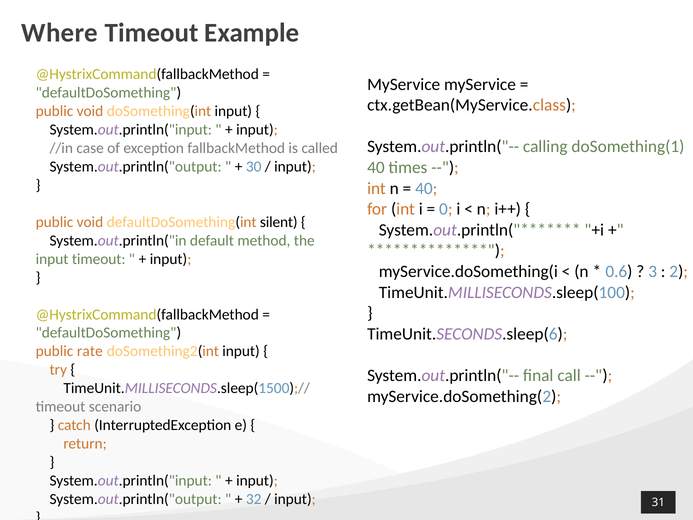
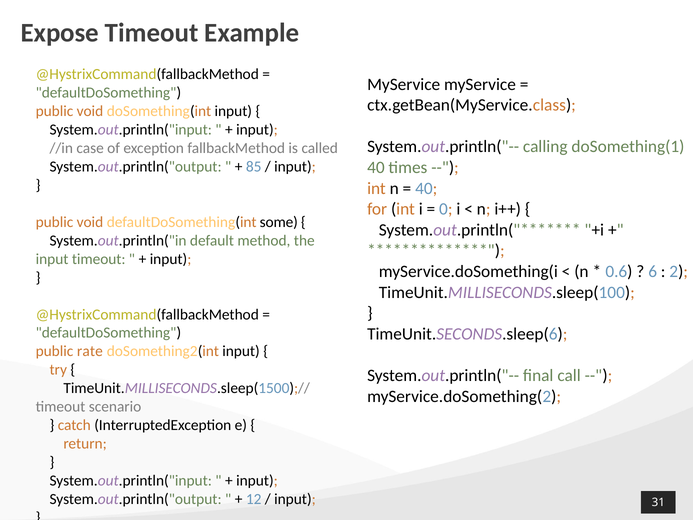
Where: Where -> Expose
30: 30 -> 85
silent: silent -> some
3: 3 -> 6
32: 32 -> 12
